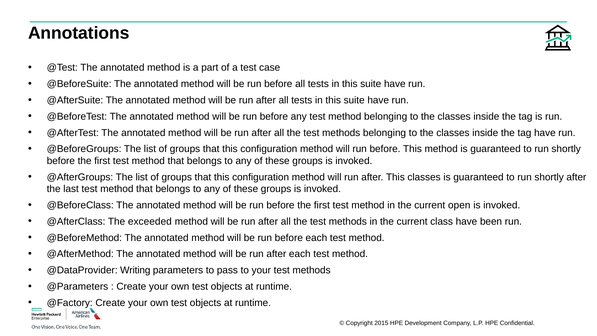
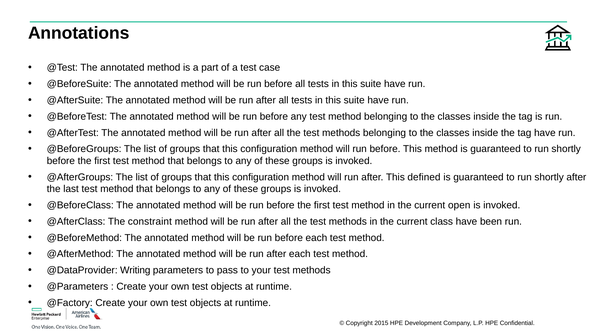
This classes: classes -> defined
exceeded: exceeded -> constraint
